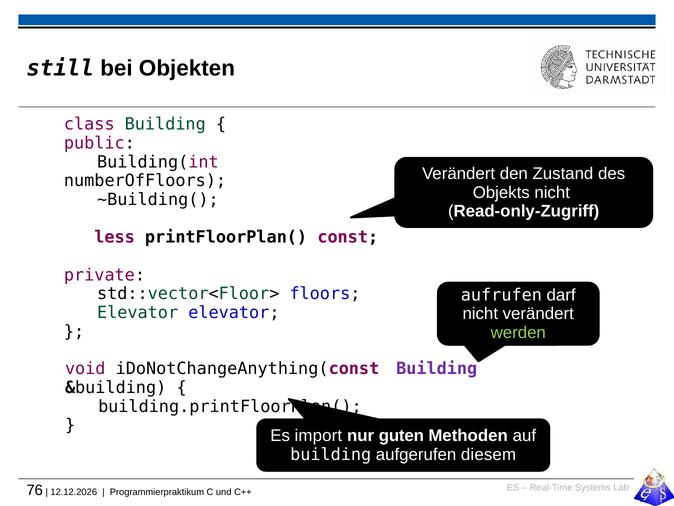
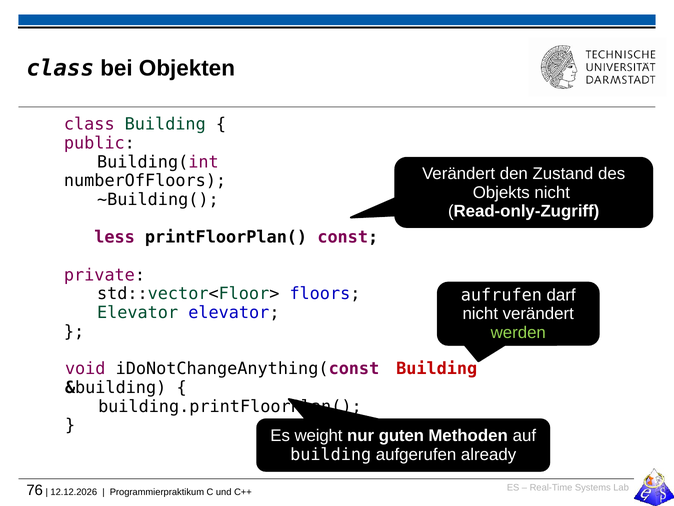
still at (60, 68): still -> class
Building at (437, 369) colour: purple -> red
import: import -> weight
diesem: diesem -> already
